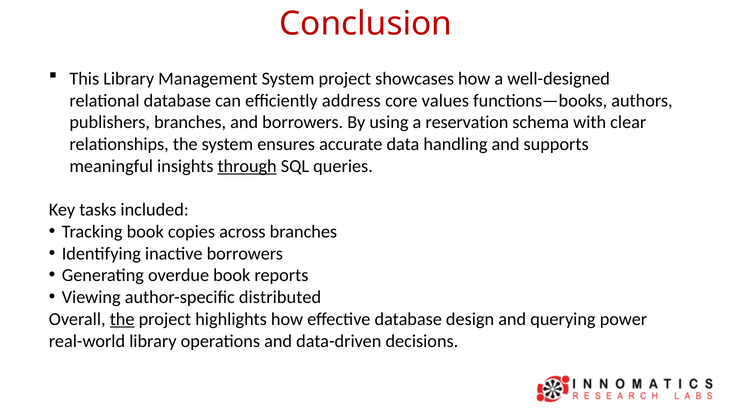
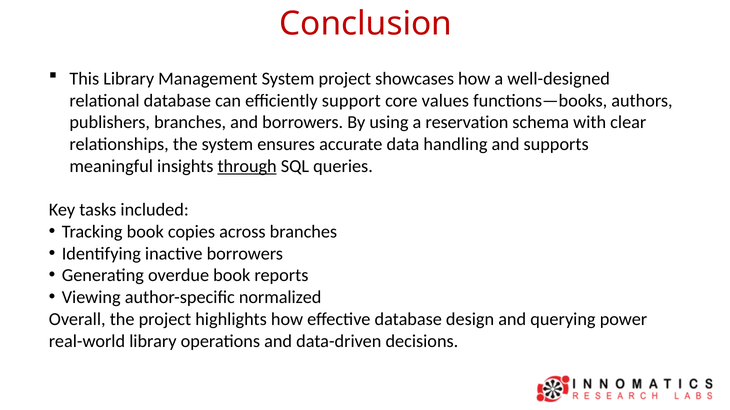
address: address -> support
distributed: distributed -> normalized
the at (122, 320) underline: present -> none
